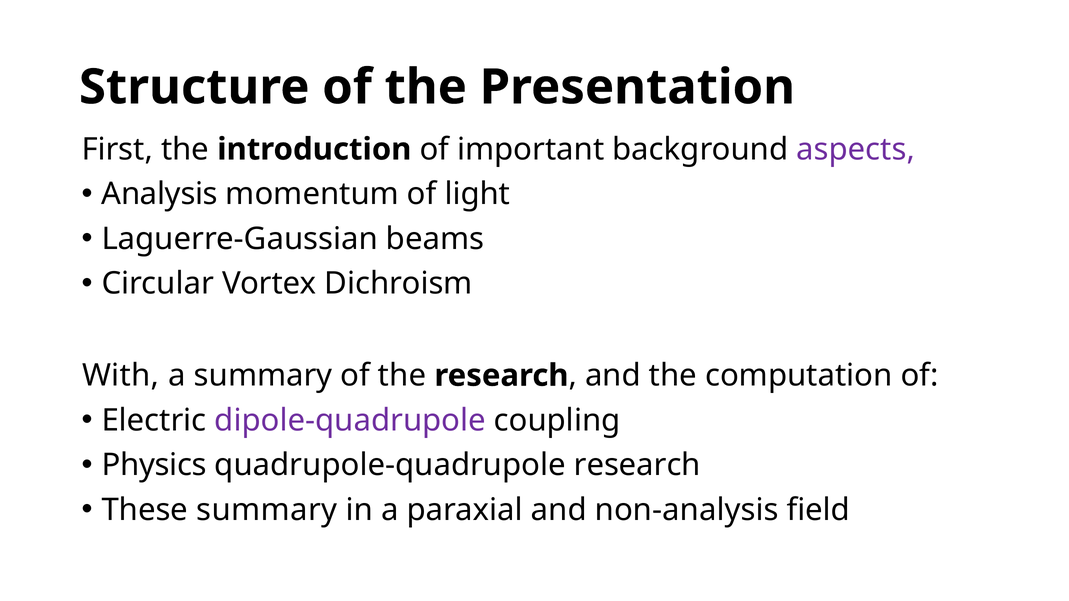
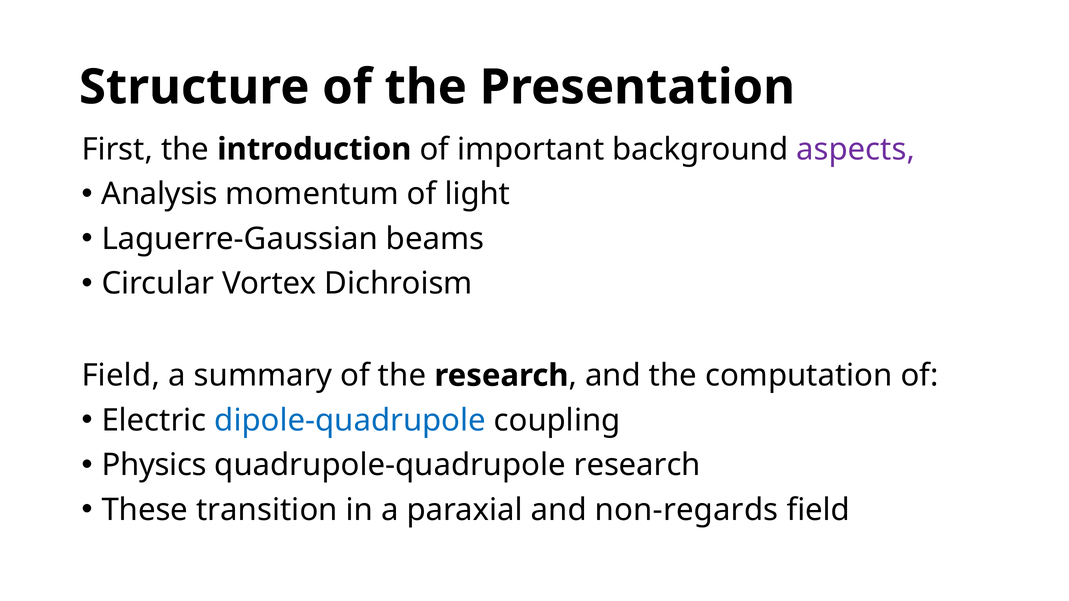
With at (121, 376): With -> Field
dipole-quadrupole colour: purple -> blue
These summary: summary -> transition
non-analysis: non-analysis -> non-regards
